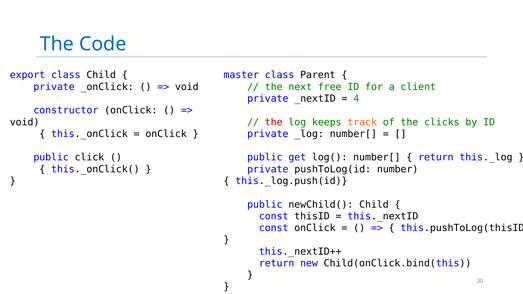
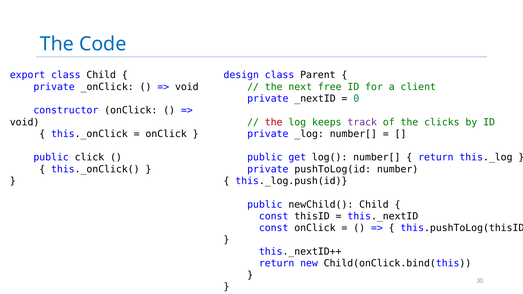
master: master -> design
4: 4 -> 0
track colour: orange -> purple
